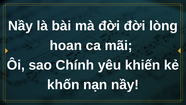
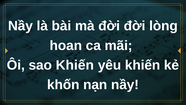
sao Chính: Chính -> Khiến
